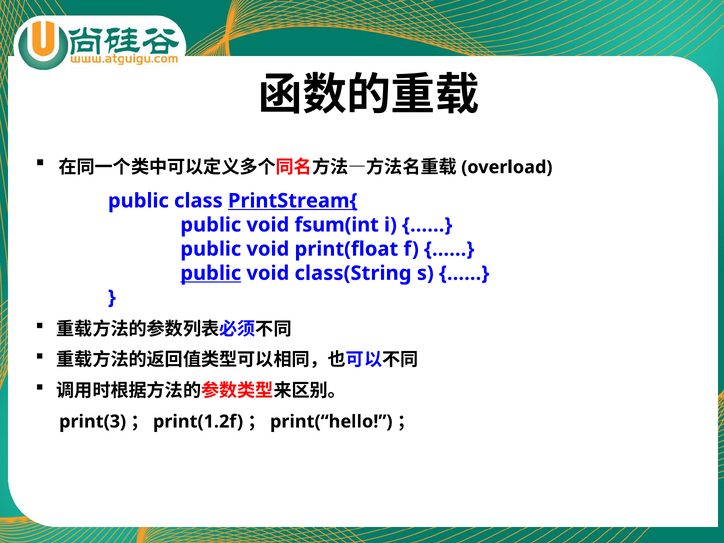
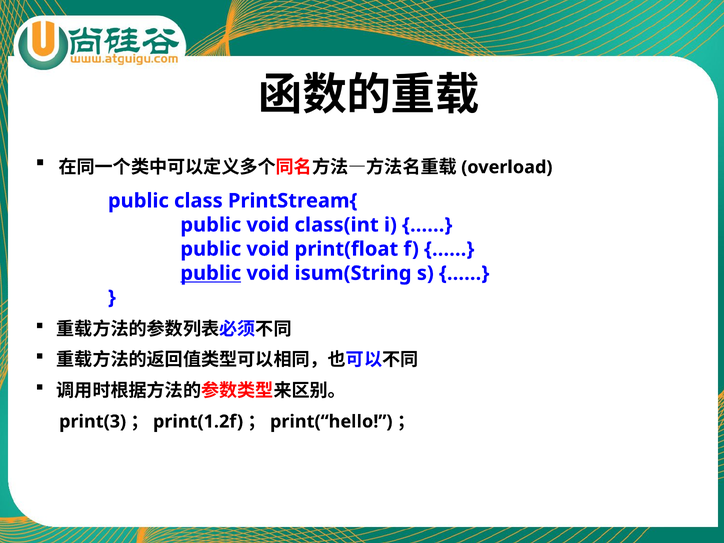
PrintStream{ underline: present -> none
fsum(int: fsum(int -> class(int
class(String: class(String -> isum(String
